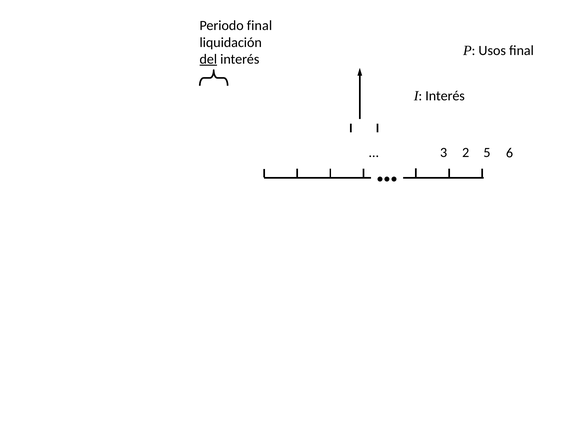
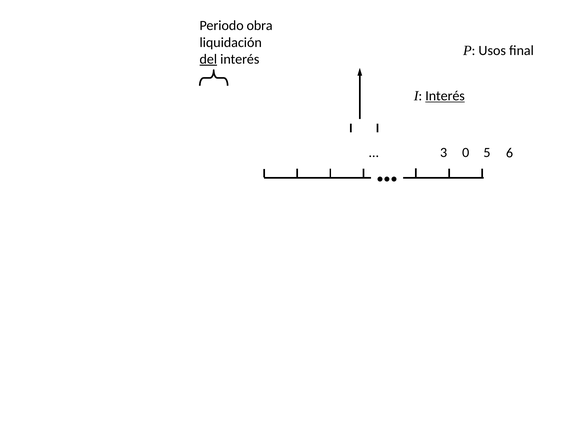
Periodo final: final -> obra
Interés at (445, 96) underline: none -> present
2: 2 -> 0
